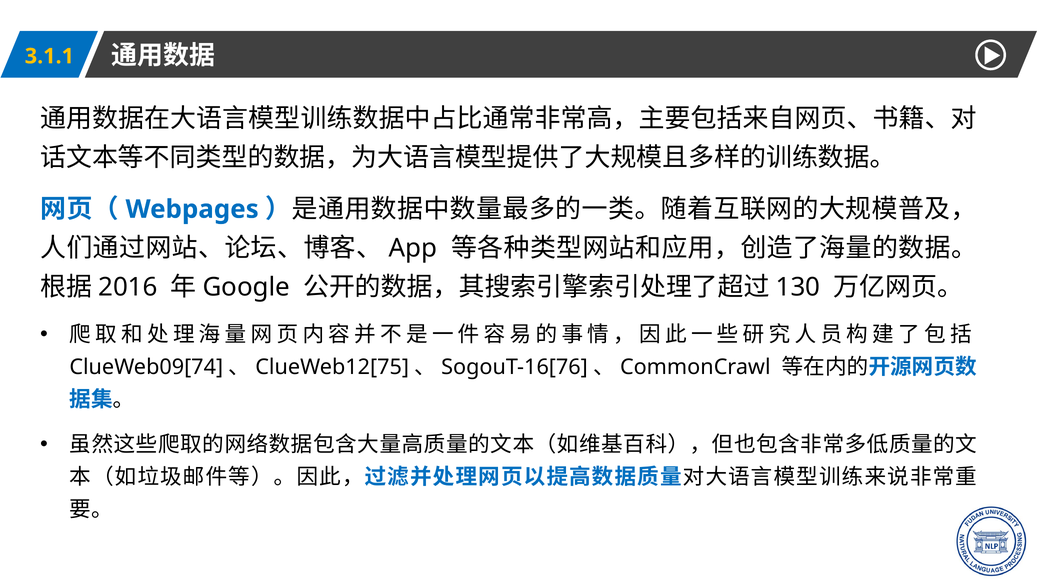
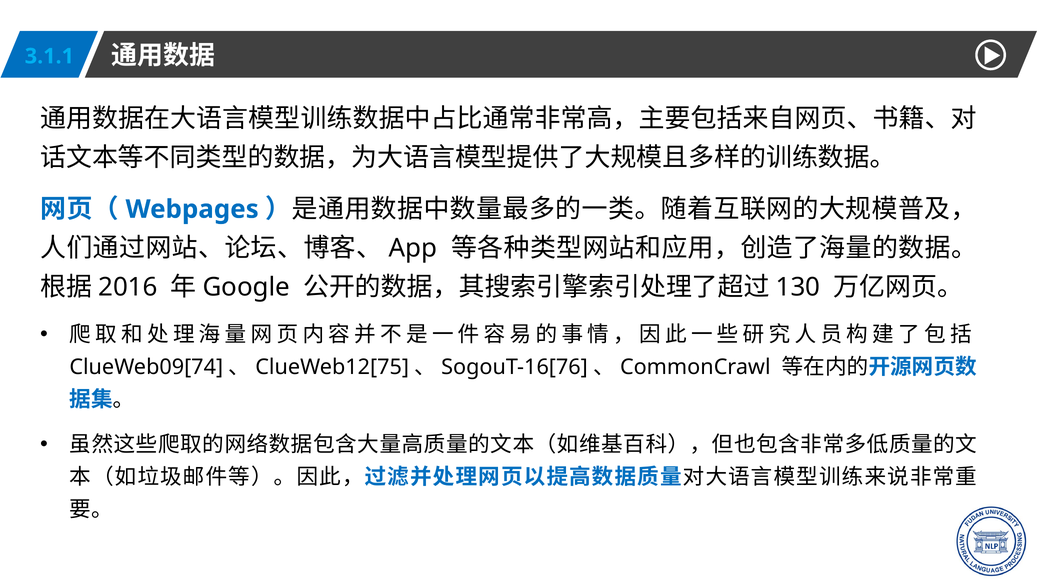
3.1.1 colour: yellow -> light blue
